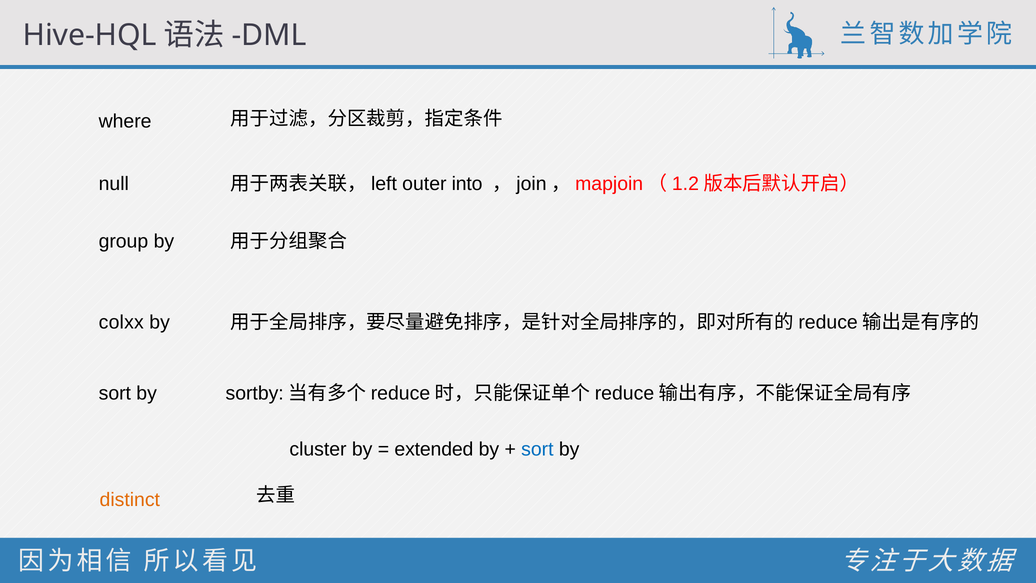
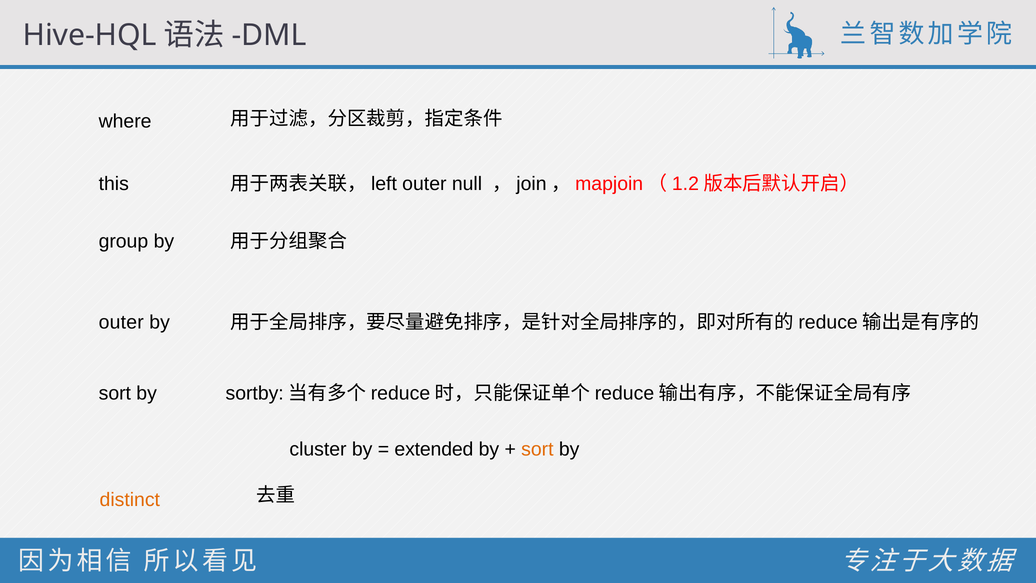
null: null -> this
into: into -> null
colxx at (121, 322): colxx -> outer
sort at (537, 449) colour: blue -> orange
